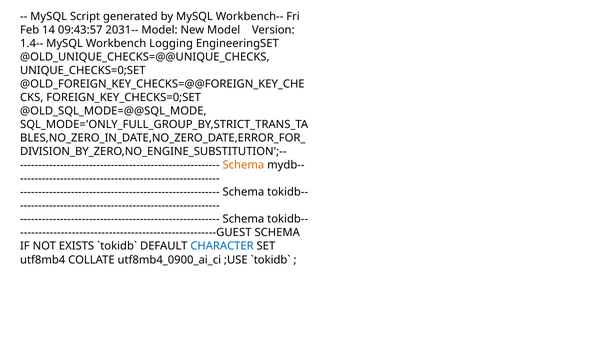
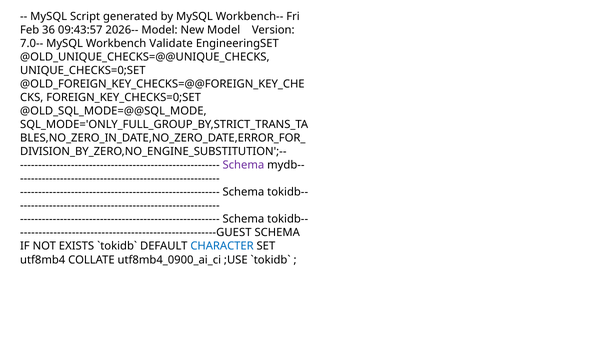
14: 14 -> 36
2031--: 2031-- -> 2026--
1.4--: 1.4-- -> 7.0--
Logging: Logging -> Validate
Schema at (243, 165) colour: orange -> purple
